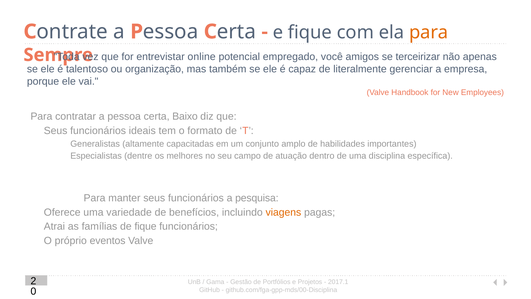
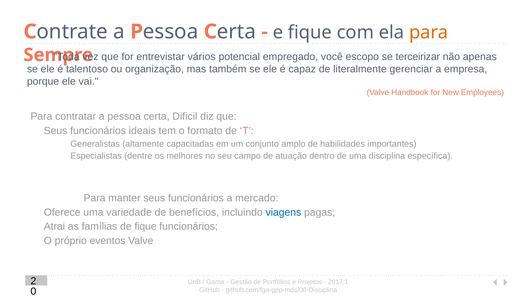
online: online -> vários
amigos: amigos -> escopo
Baixo: Baixo -> Dificil
pesquisa: pesquisa -> mercado
viagens colour: orange -> blue
